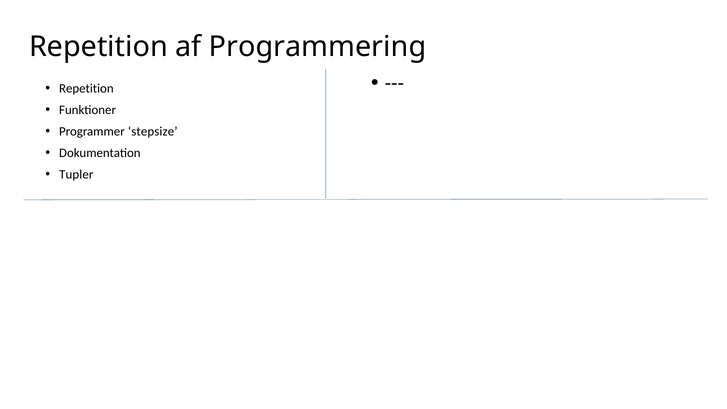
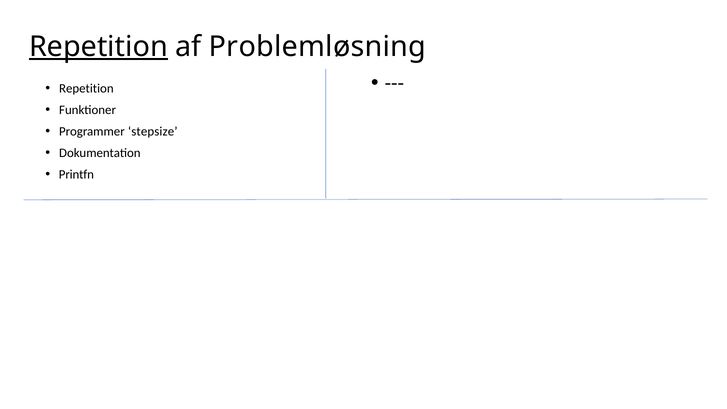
Repetition at (98, 47) underline: none -> present
Programmering: Programmering -> Problemløsning
Tupler: Tupler -> Printfn
